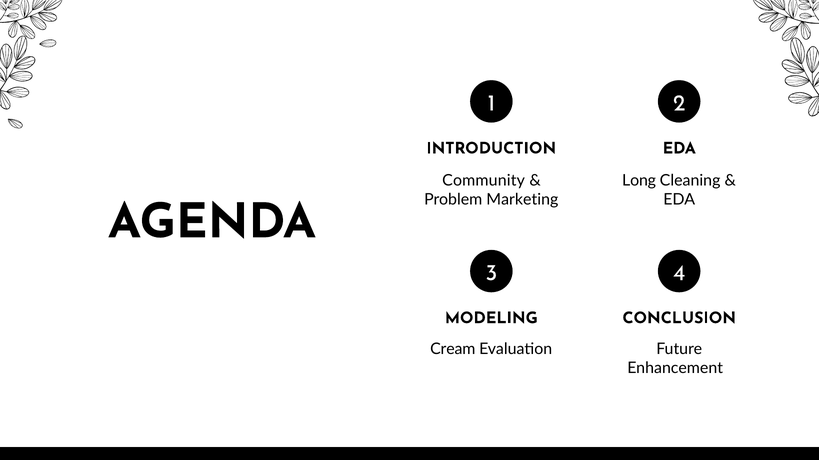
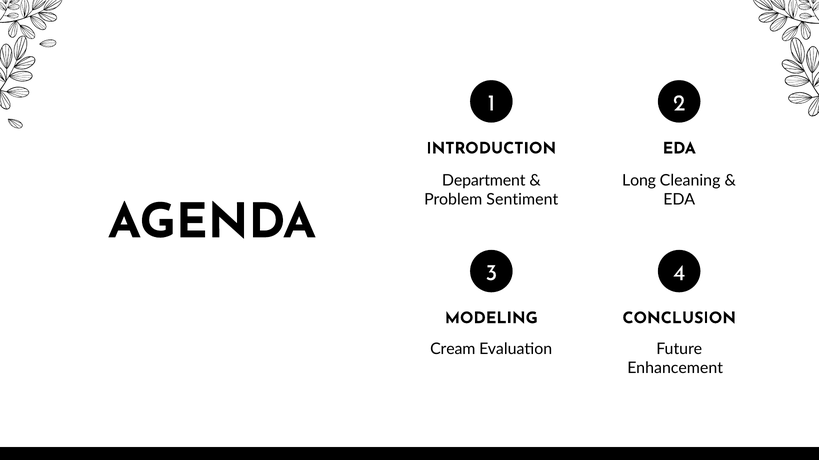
Community: Community -> Department
Marketing: Marketing -> Sentiment
